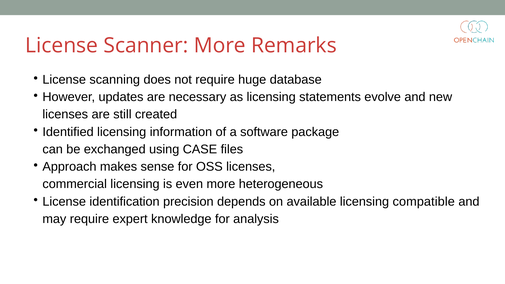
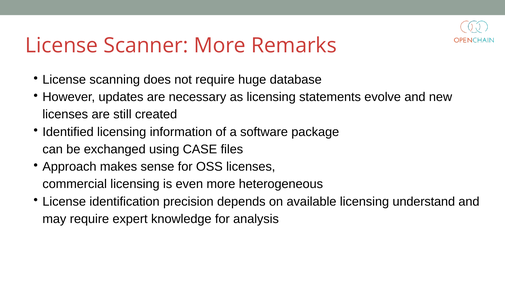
compatible: compatible -> understand
